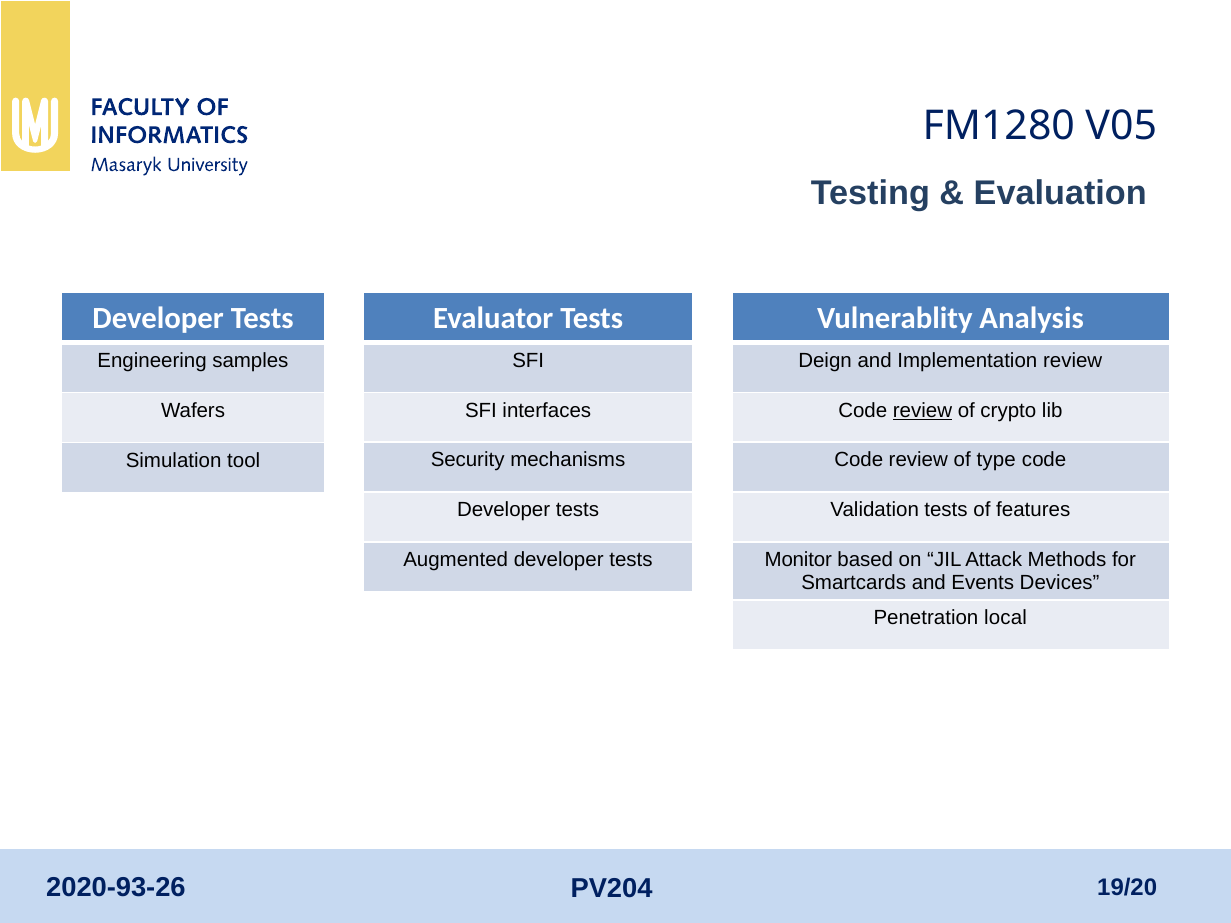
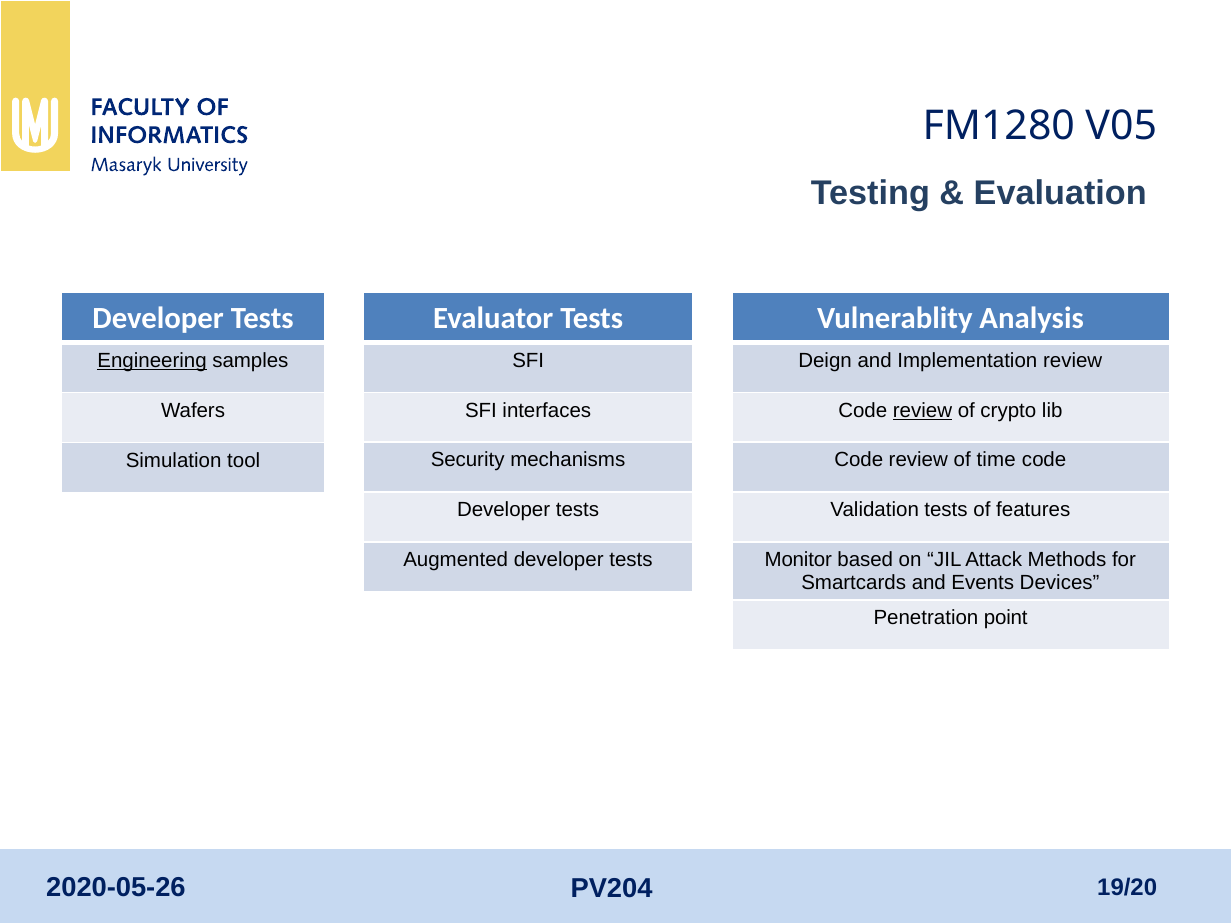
Engineering underline: none -> present
type: type -> time
local: local -> point
2020-93-26: 2020-93-26 -> 2020-05-26
